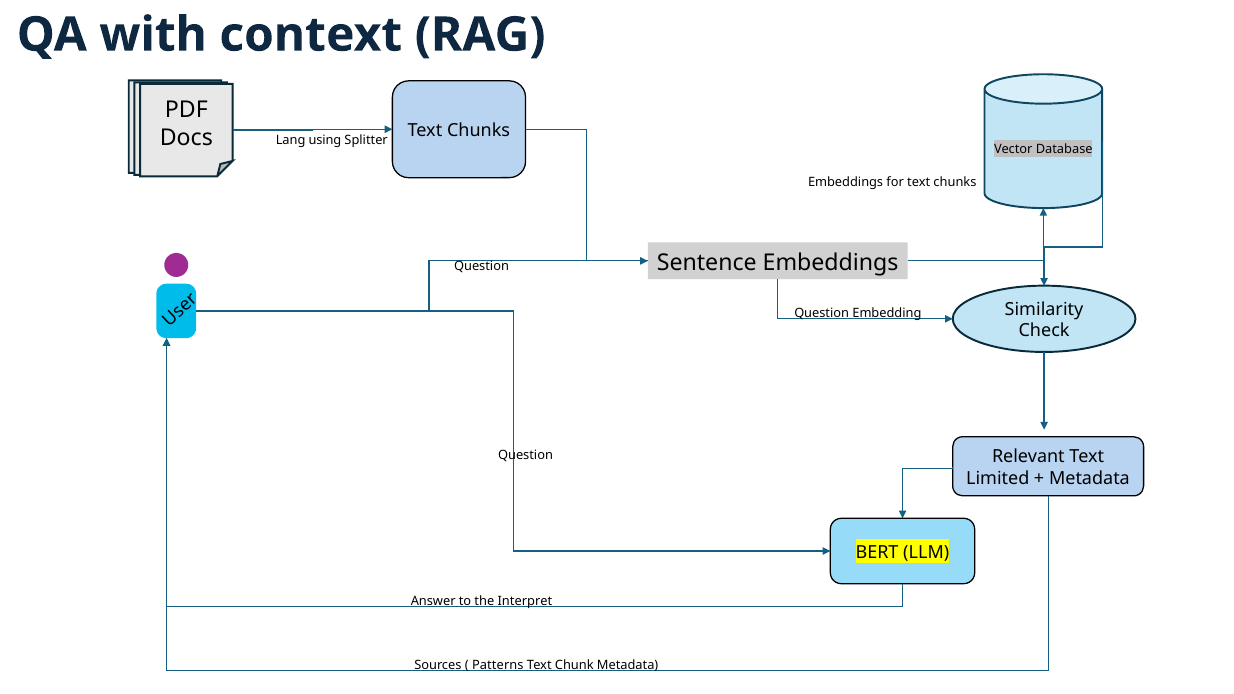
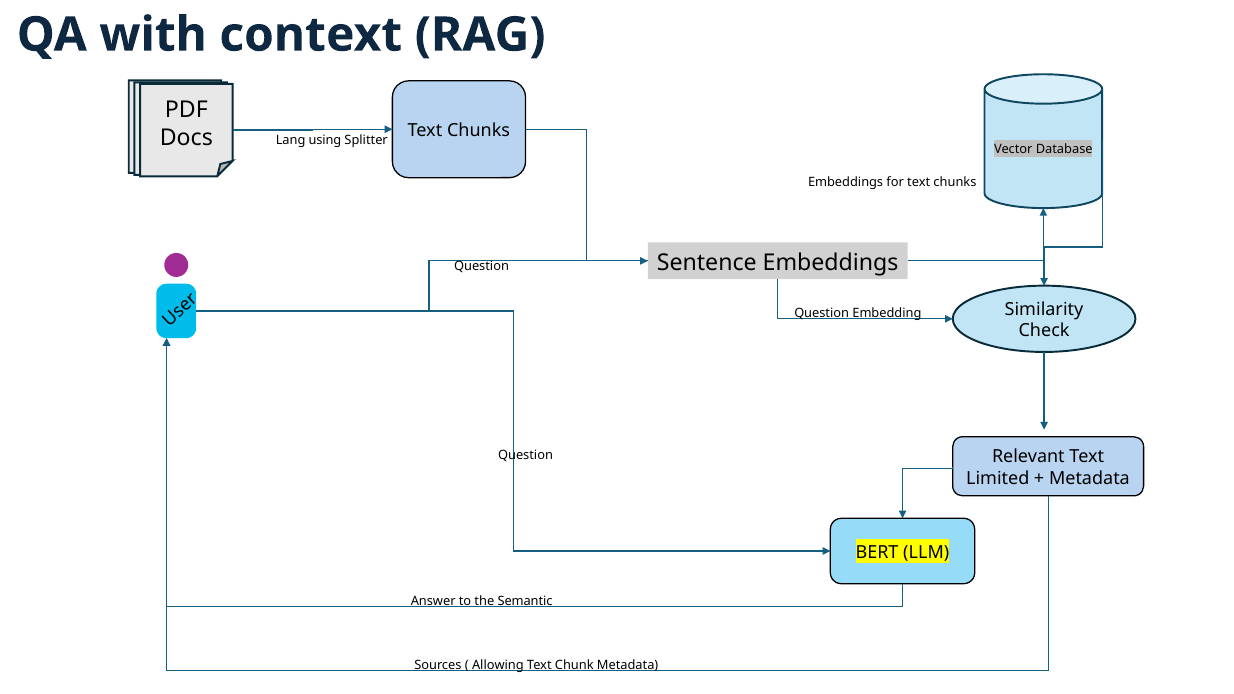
Interpret: Interpret -> Semantic
Patterns: Patterns -> Allowing
